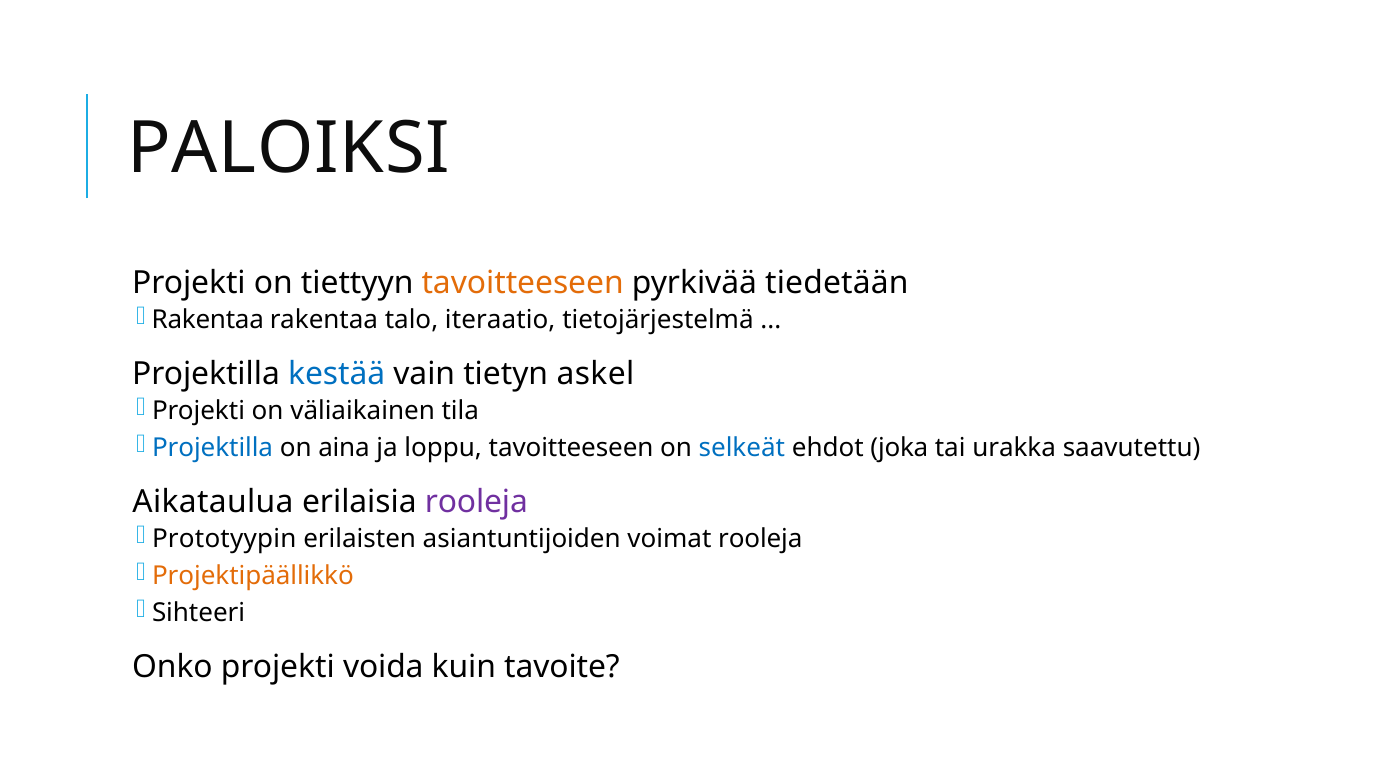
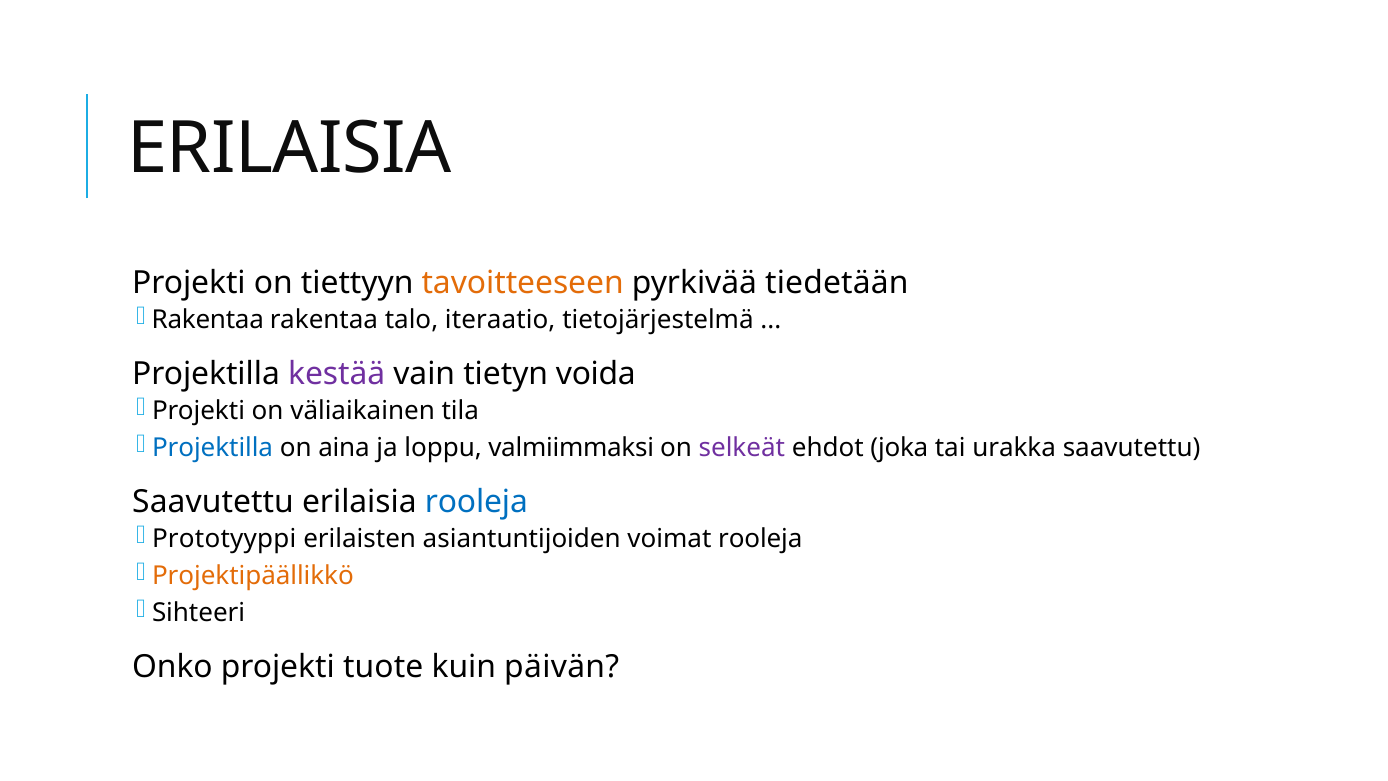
PALOIKSI at (289, 149): PALOIKSI -> ERILAISIA
kestää colour: blue -> purple
askel: askel -> voida
loppu tavoitteeseen: tavoitteeseen -> valmiimmaksi
selkeät colour: blue -> purple
Aikataulua at (213, 502): Aikataulua -> Saavutettu
rooleja at (476, 502) colour: purple -> blue
Prototyypin: Prototyypin -> Prototyyppi
voida: voida -> tuote
tavoite: tavoite -> päivän
